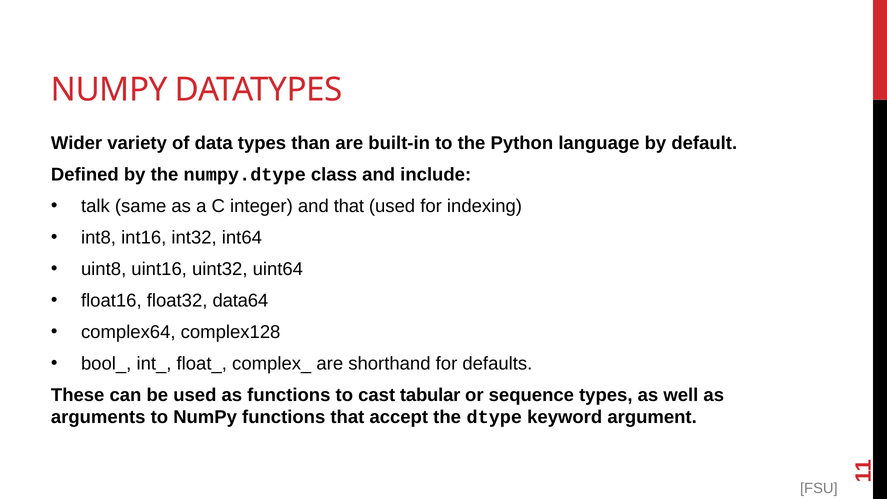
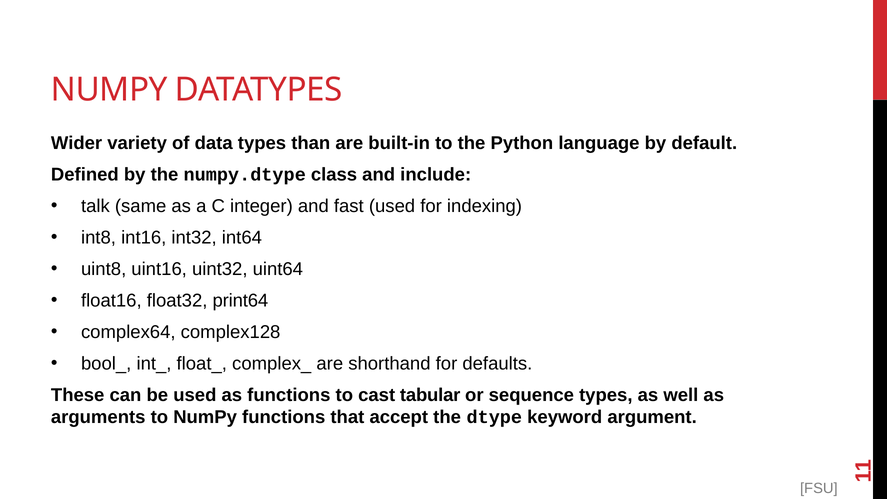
and that: that -> fast
data64: data64 -> print64
